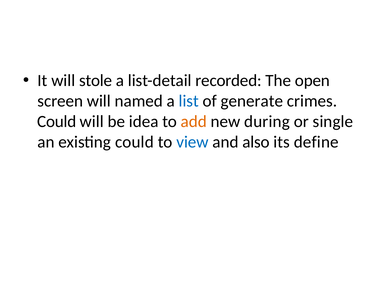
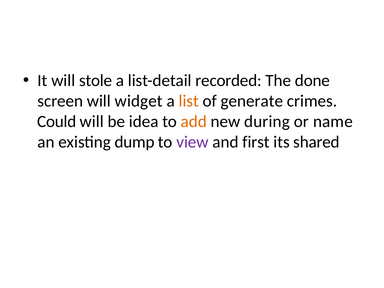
open: open -> done
named: named -> widget
list colour: blue -> orange
single: single -> name
existing could: could -> dump
view colour: blue -> purple
also: also -> first
define: define -> shared
